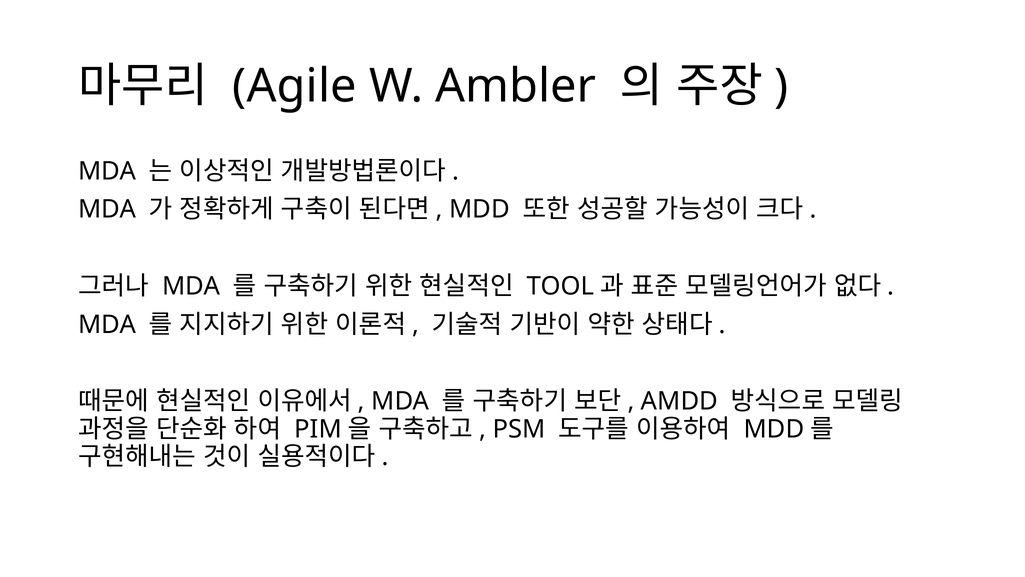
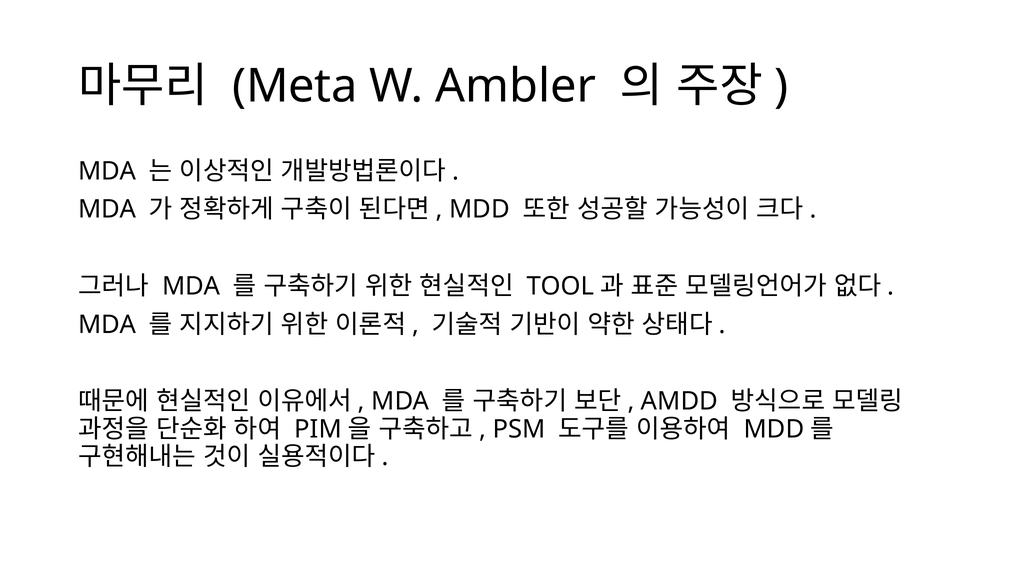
Agile: Agile -> Meta
